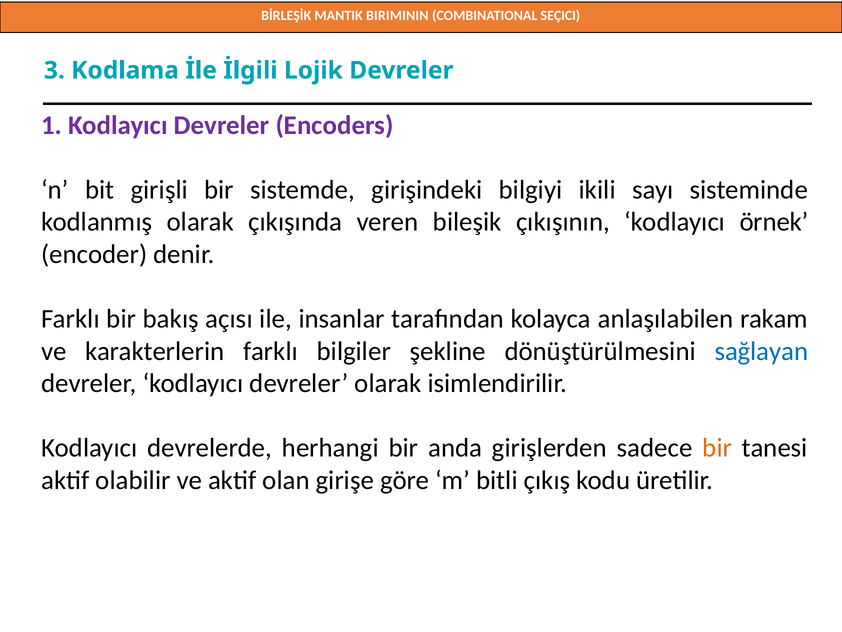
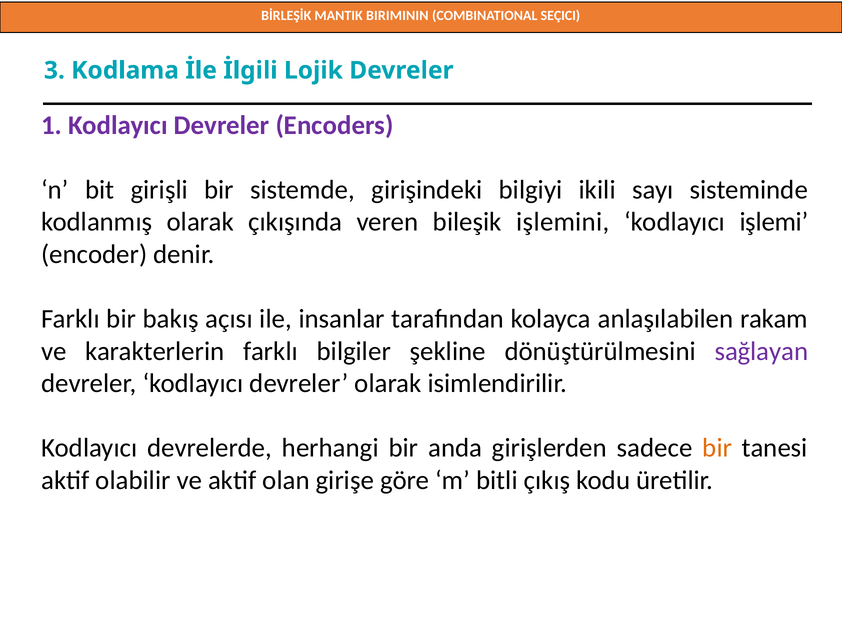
çıkışının: çıkışının -> işlemini
örnek: örnek -> işlemi
sağlayan colour: blue -> purple
